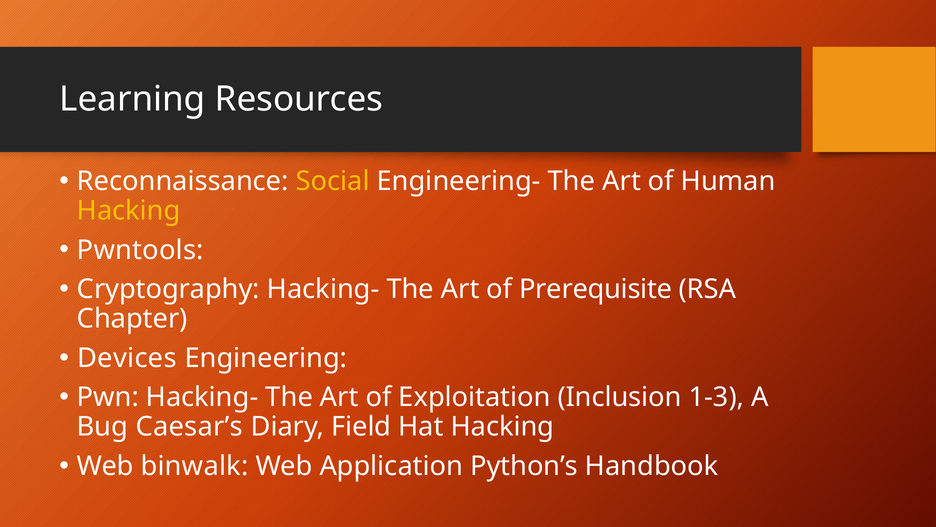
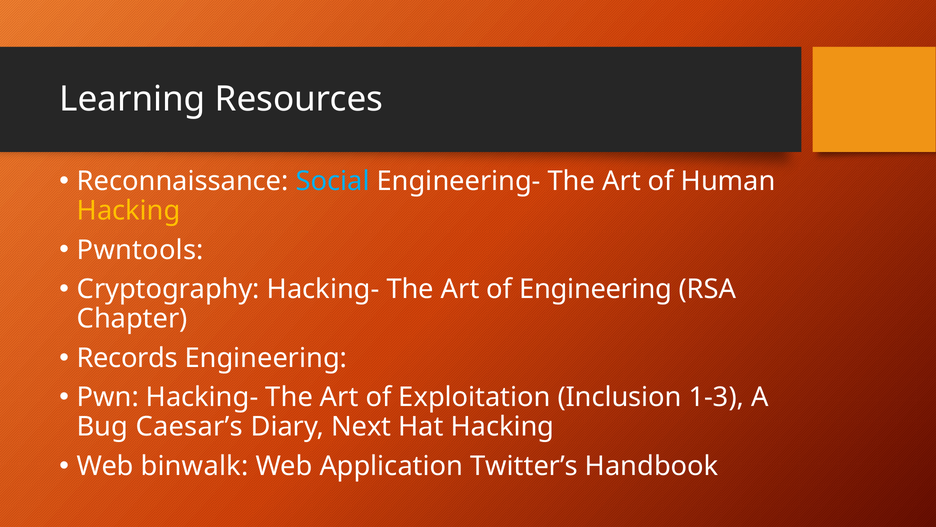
Social colour: yellow -> light blue
of Prerequisite: Prerequisite -> Engineering
Devices: Devices -> Records
Field: Field -> Next
Python’s: Python’s -> Twitter’s
